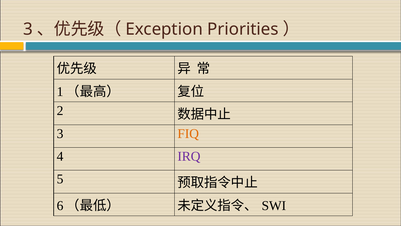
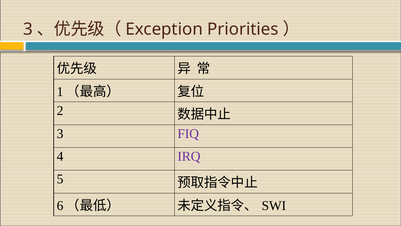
FIQ colour: orange -> purple
